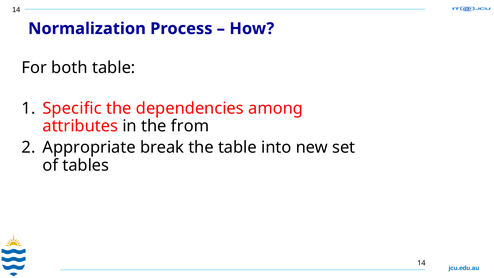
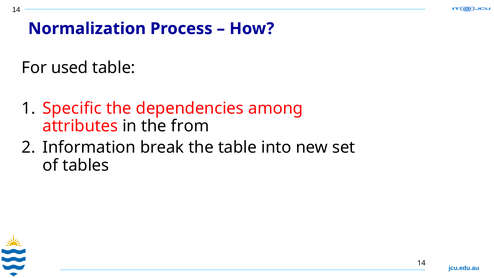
both: both -> used
Appropriate: Appropriate -> Information
